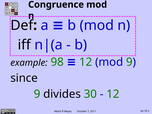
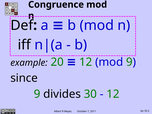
98: 98 -> 20
